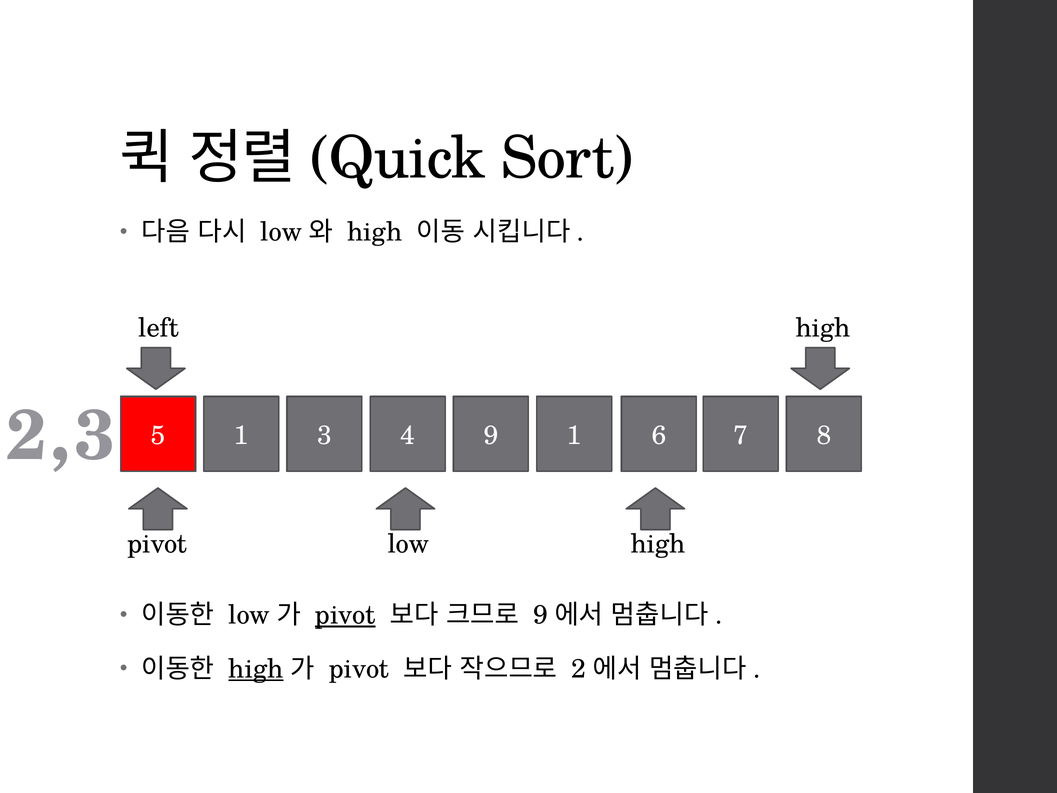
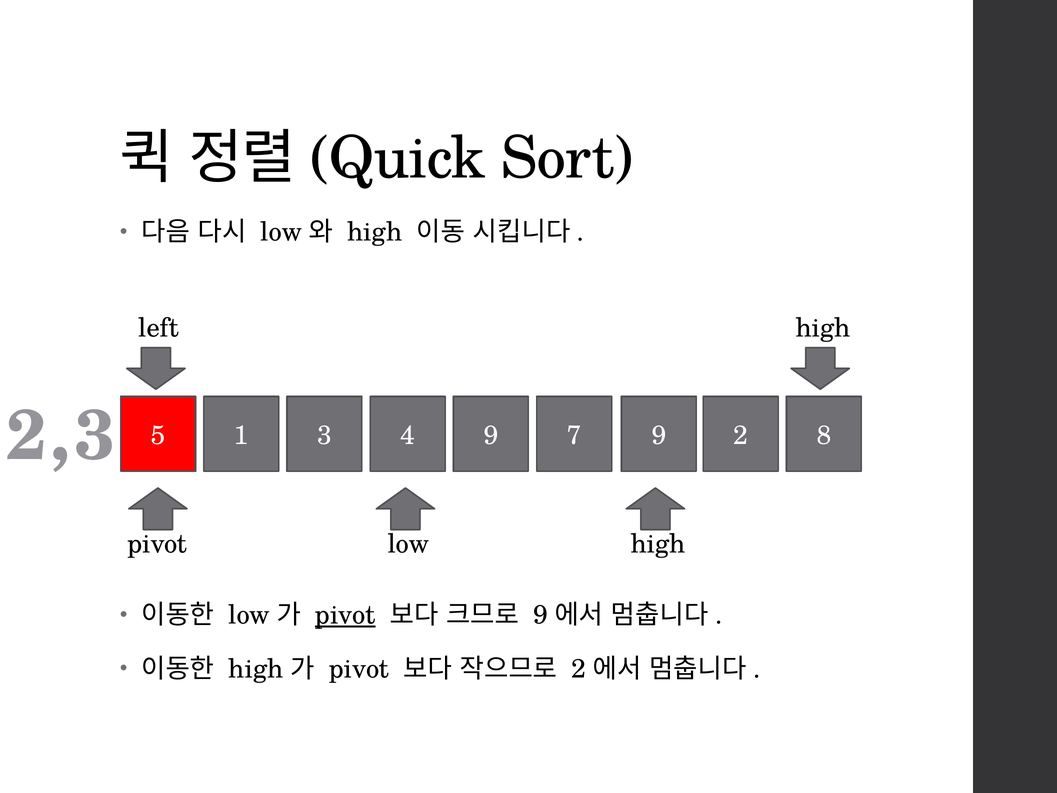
9 1: 1 -> 7
3 6: 6 -> 9
7: 7 -> 2
high at (256, 669) underline: present -> none
